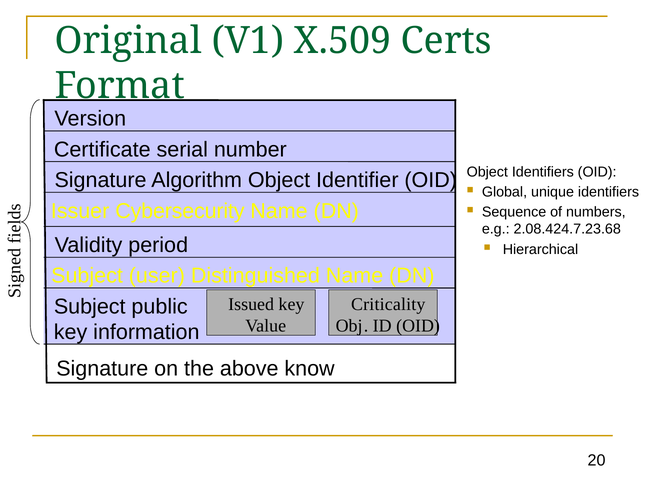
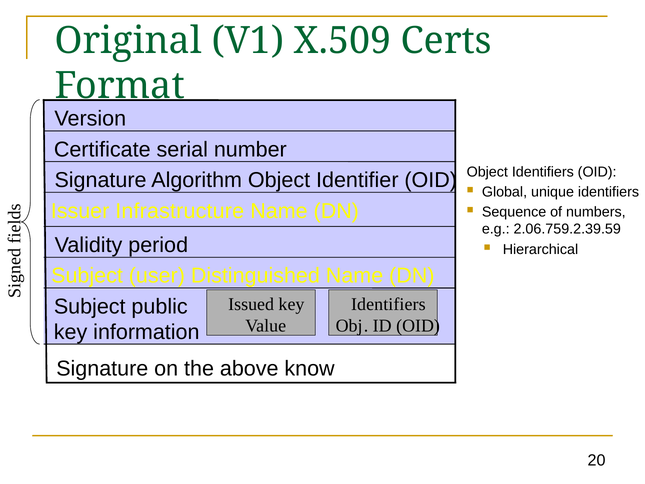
Cybersecurity: Cybersecurity -> Infrastructure
2.08.424.7.23.68: 2.08.424.7.23.68 -> 2.06.759.2.39.59
Criticality at (388, 304): Criticality -> Identifiers
